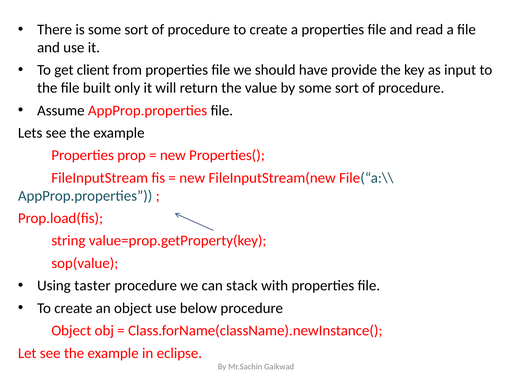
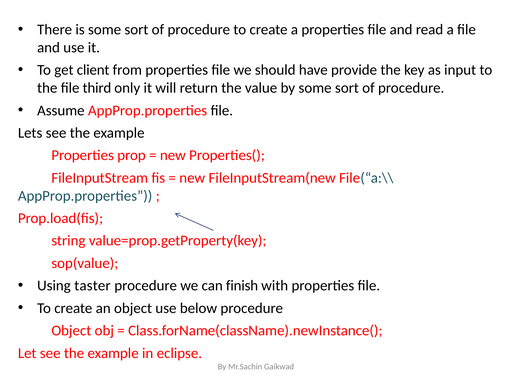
built: built -> third
stack: stack -> finish
